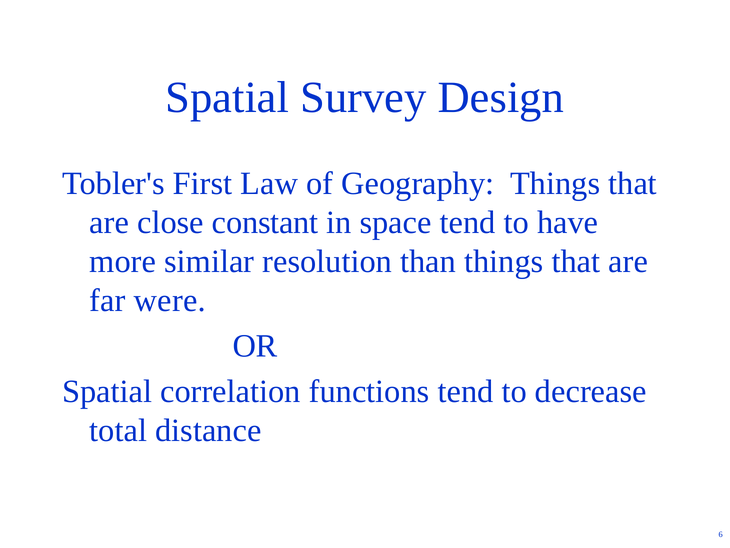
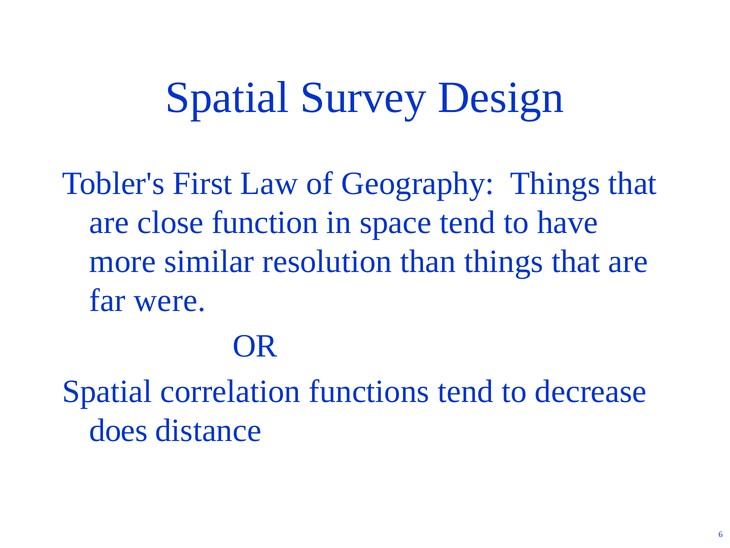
constant: constant -> function
total: total -> does
